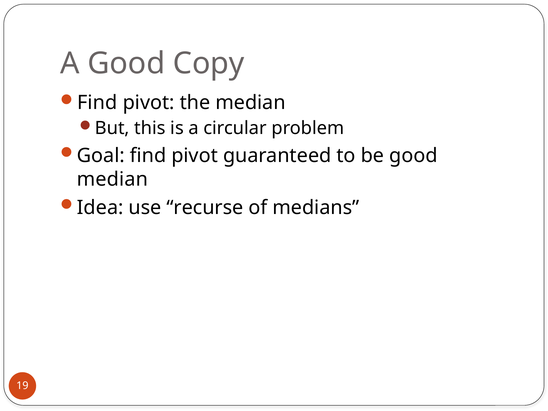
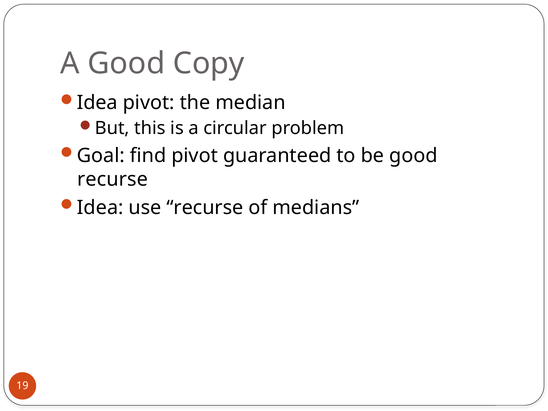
Find at (97, 103): Find -> Idea
median at (113, 179): median -> recurse
